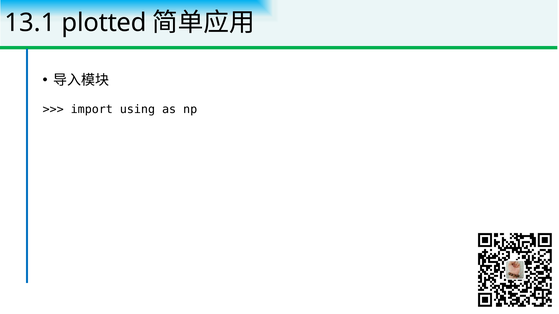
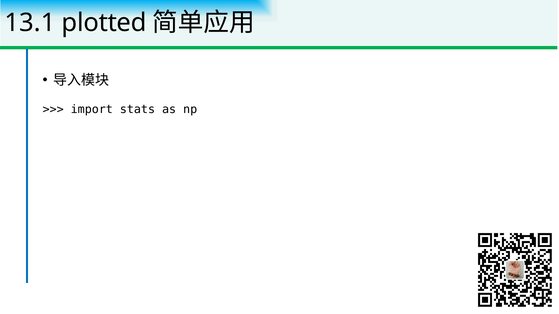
using: using -> stats
